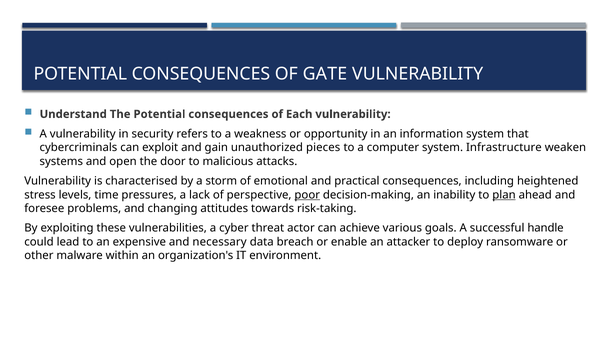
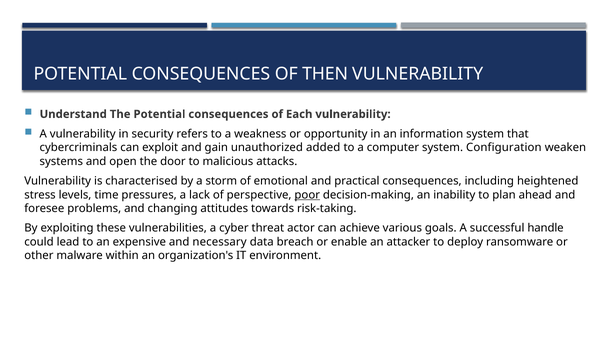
GATE: GATE -> THEN
pieces: pieces -> added
Infrastructure: Infrastructure -> Configuration
plan underline: present -> none
